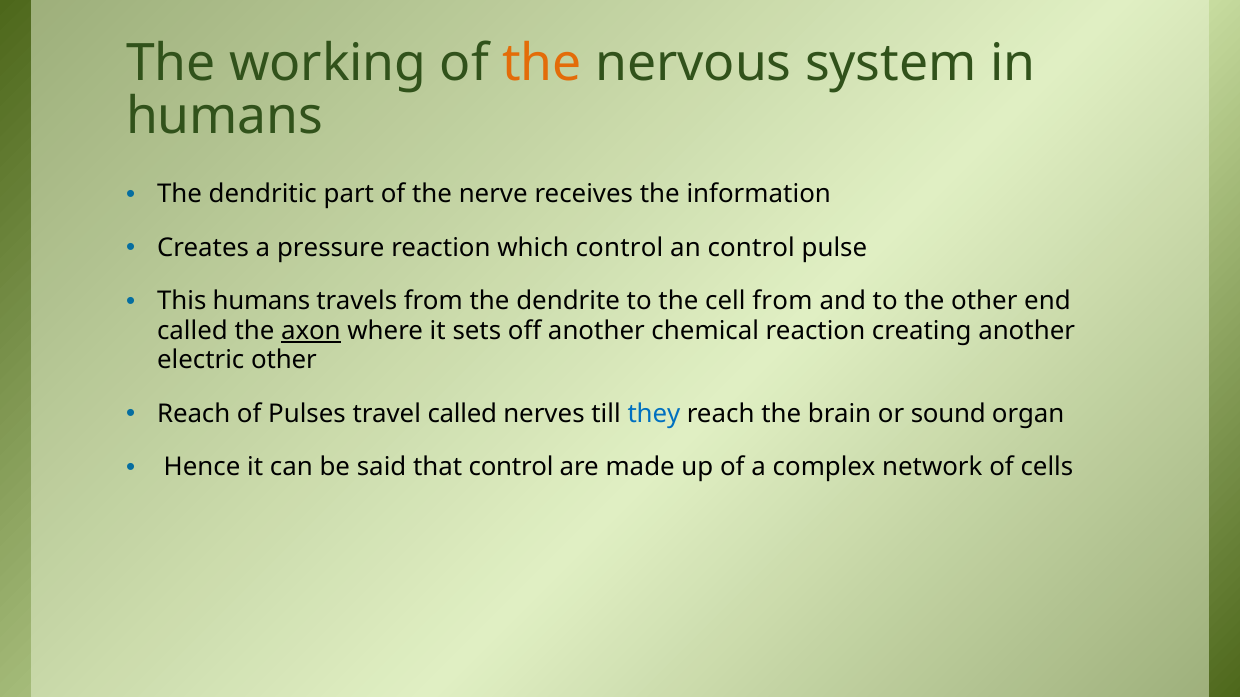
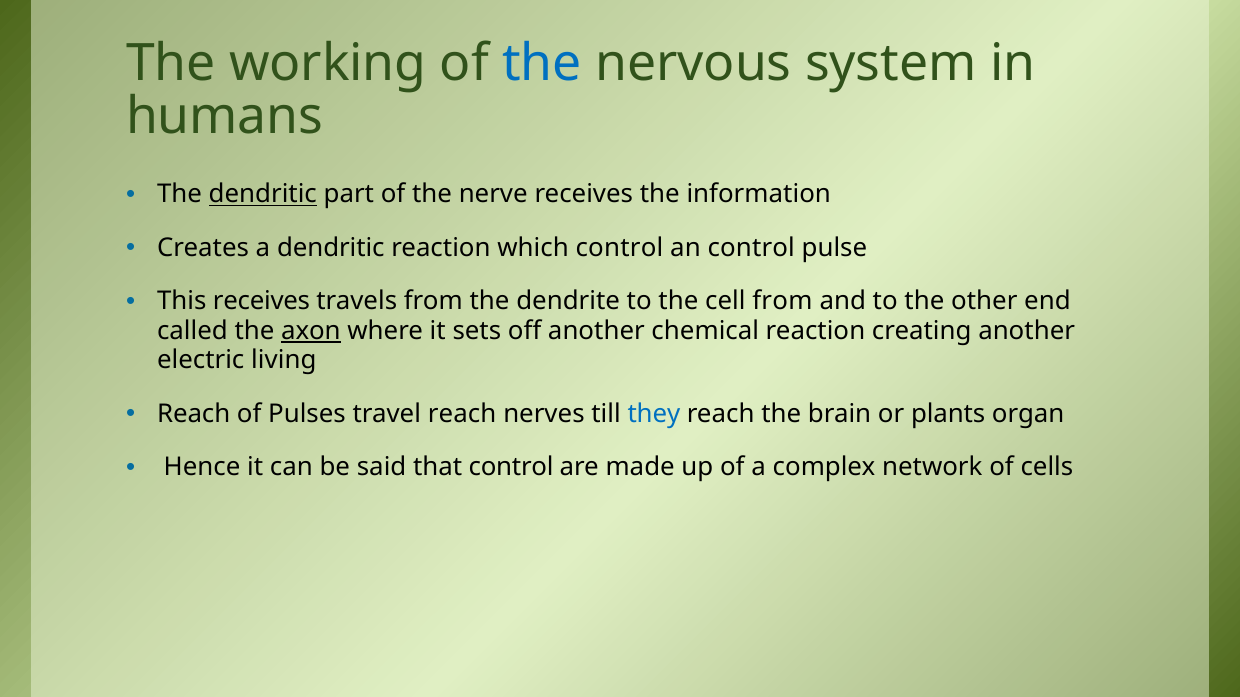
the at (542, 63) colour: orange -> blue
dendritic at (263, 194) underline: none -> present
a pressure: pressure -> dendritic
This humans: humans -> receives
electric other: other -> living
travel called: called -> reach
sound: sound -> plants
